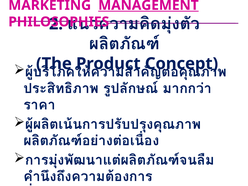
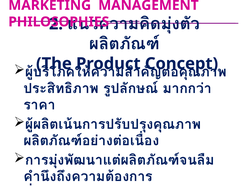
MANAGEMENT underline: present -> none
